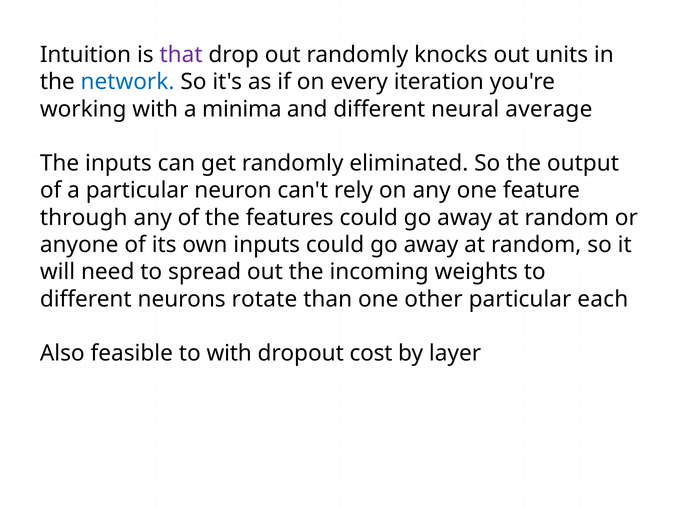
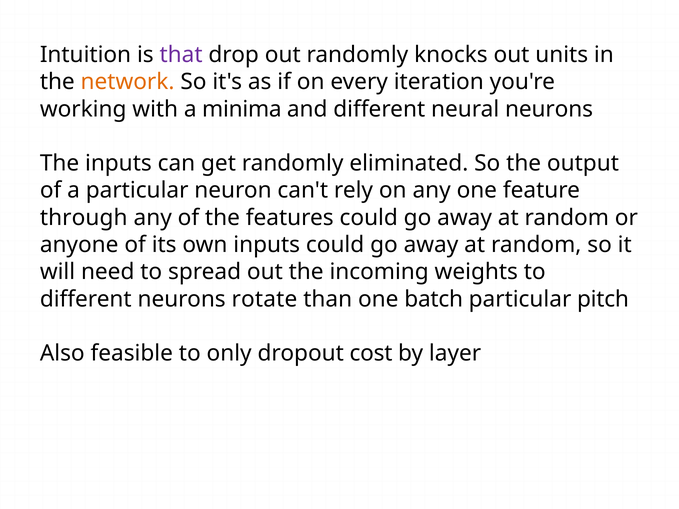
network colour: blue -> orange
neural average: average -> neurons
other: other -> batch
each: each -> pitch
to with: with -> only
